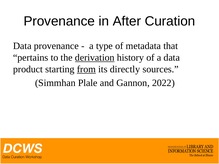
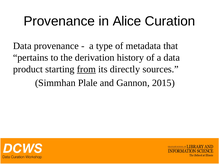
After: After -> Alice
derivation underline: present -> none
2022: 2022 -> 2015
